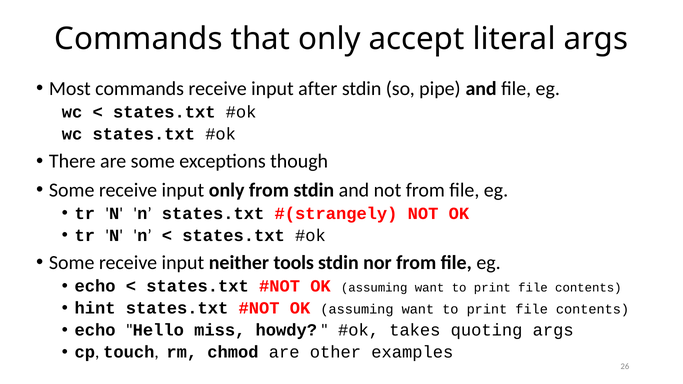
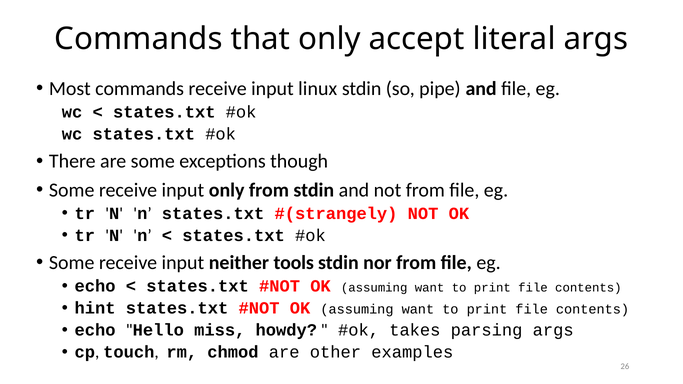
after: after -> linux
quoting: quoting -> parsing
